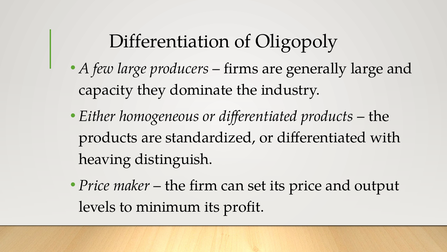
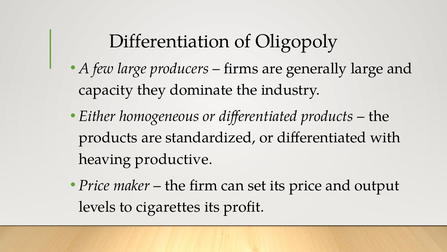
distinguish: distinguish -> productive
minimum: minimum -> cigarettes
